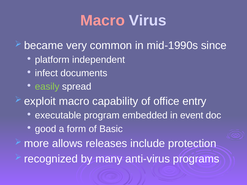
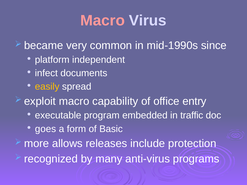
easily colour: light green -> yellow
event: event -> traffic
good: good -> goes
